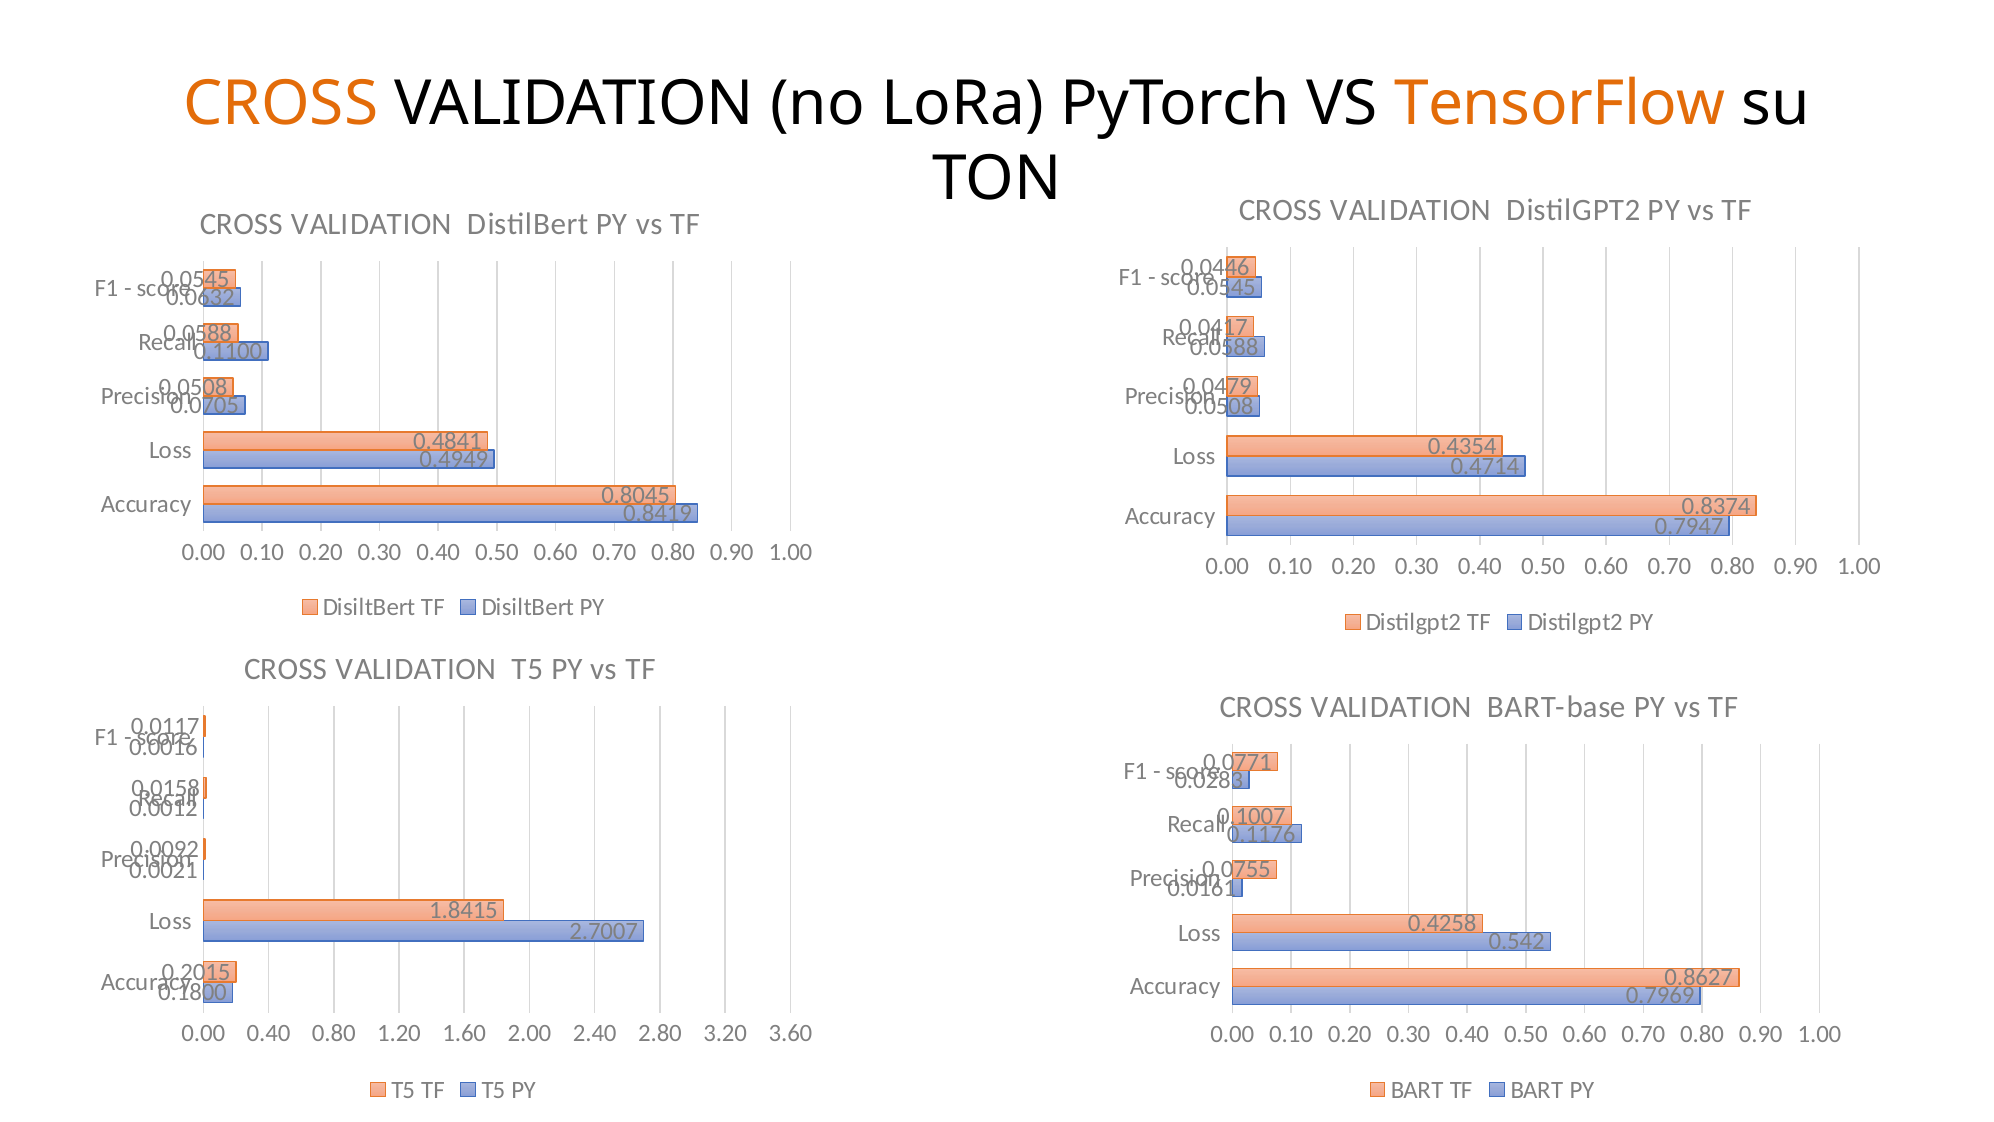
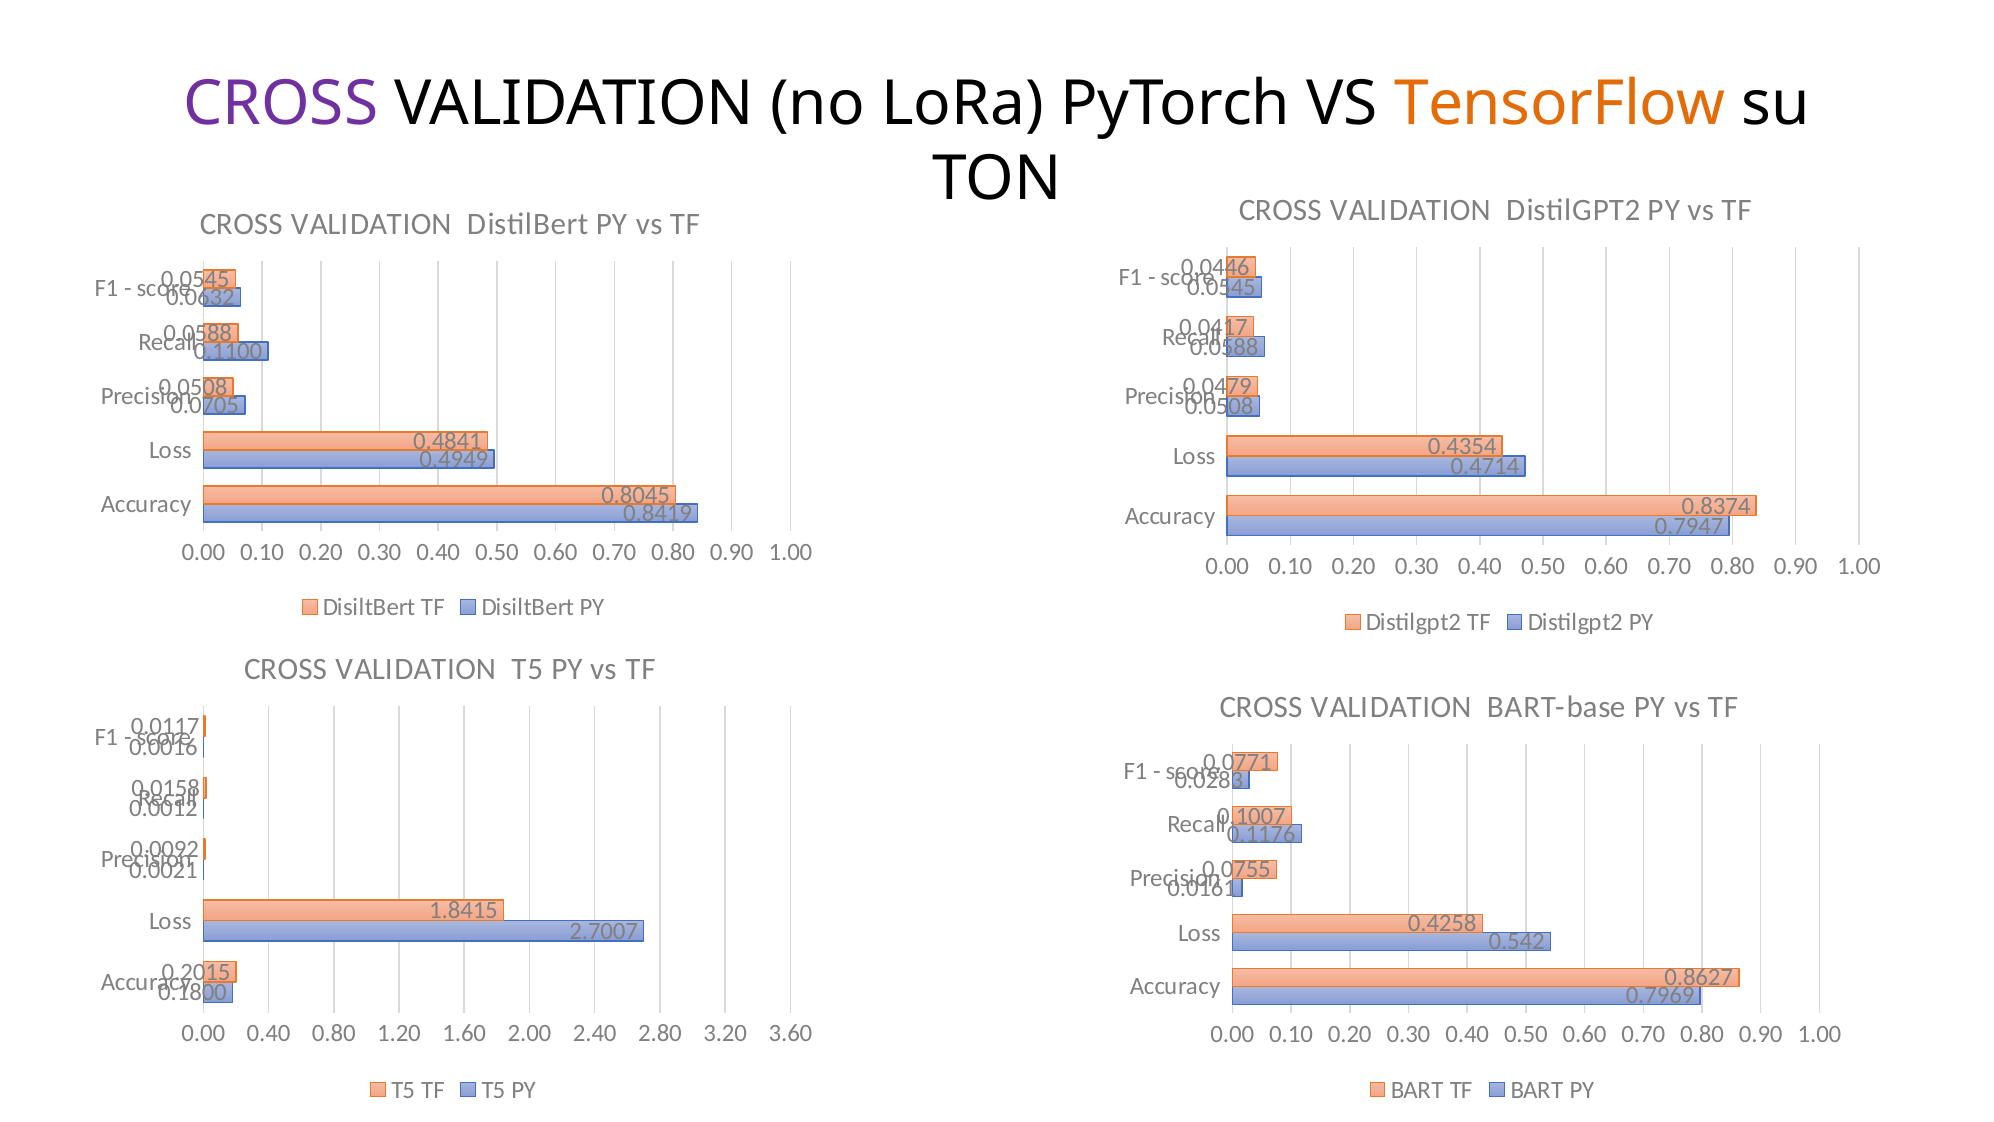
CROSS at (281, 104) colour: orange -> purple
